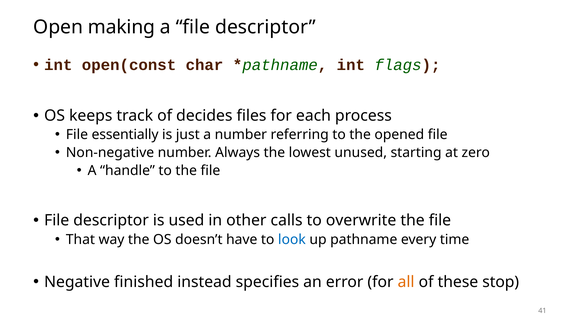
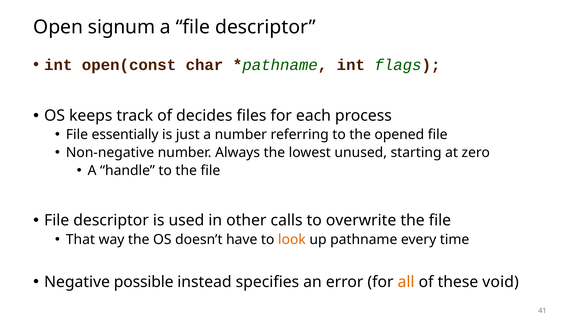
making: making -> signum
look colour: blue -> orange
finished: finished -> possible
stop: stop -> void
